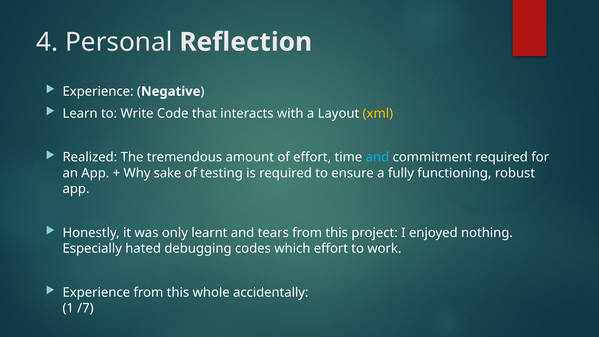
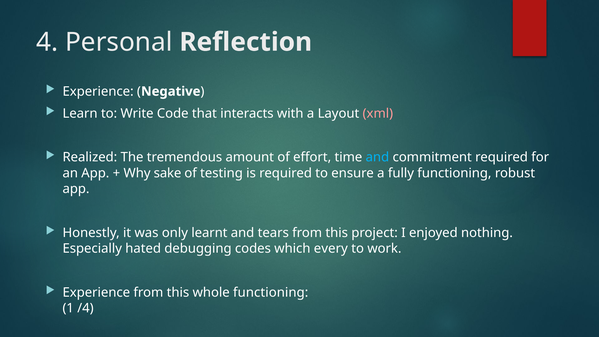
xml colour: yellow -> pink
which effort: effort -> every
whole accidentally: accidentally -> functioning
/7: /7 -> /4
